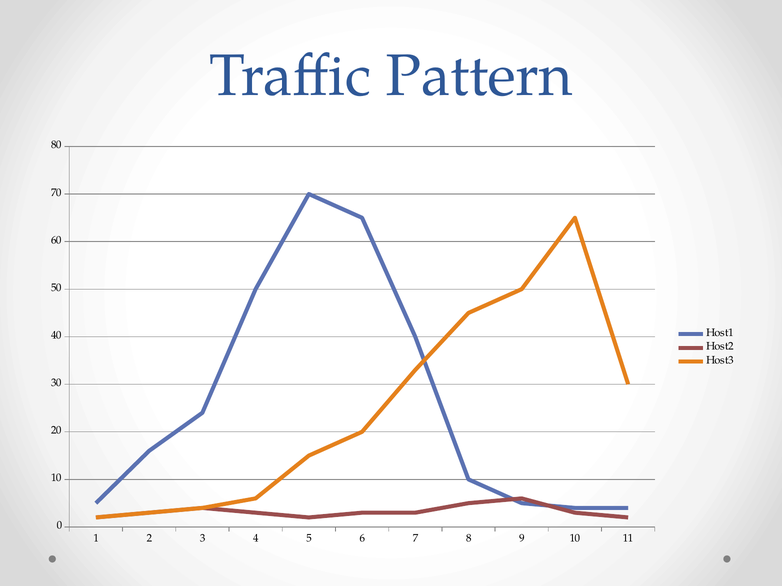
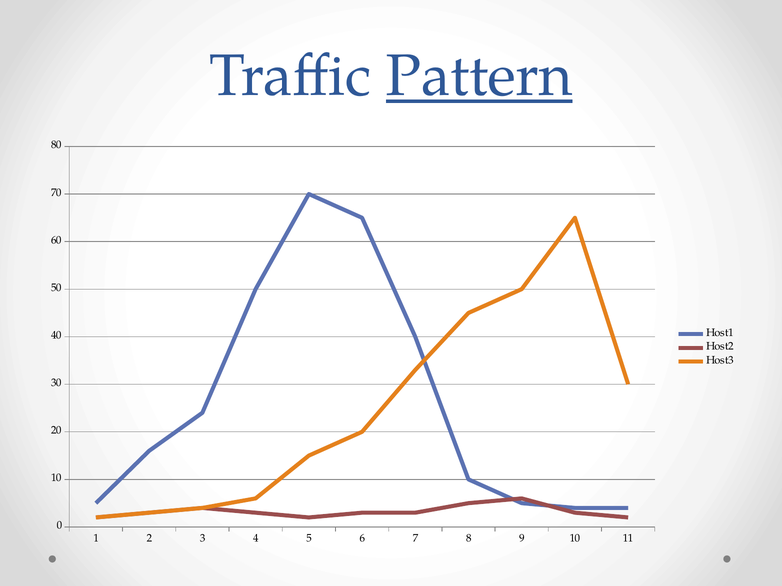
Pattern underline: none -> present
